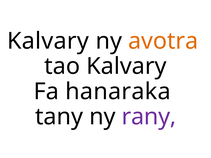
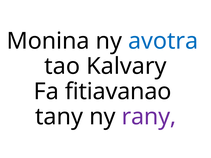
Kalvary at (48, 41): Kalvary -> Monina
avotra colour: orange -> blue
hanaraka: hanaraka -> fitiavanao
